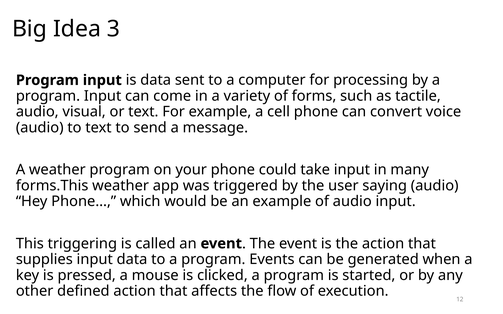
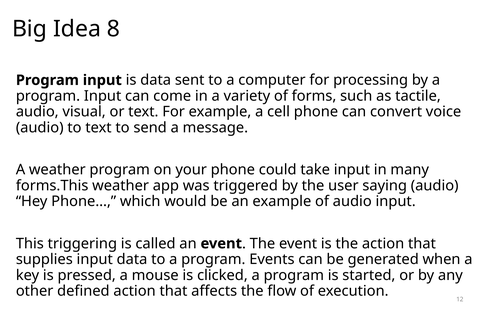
3: 3 -> 8
